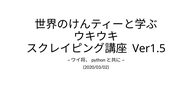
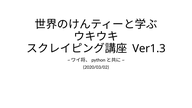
Ver1.5: Ver1.5 -> Ver1.3
